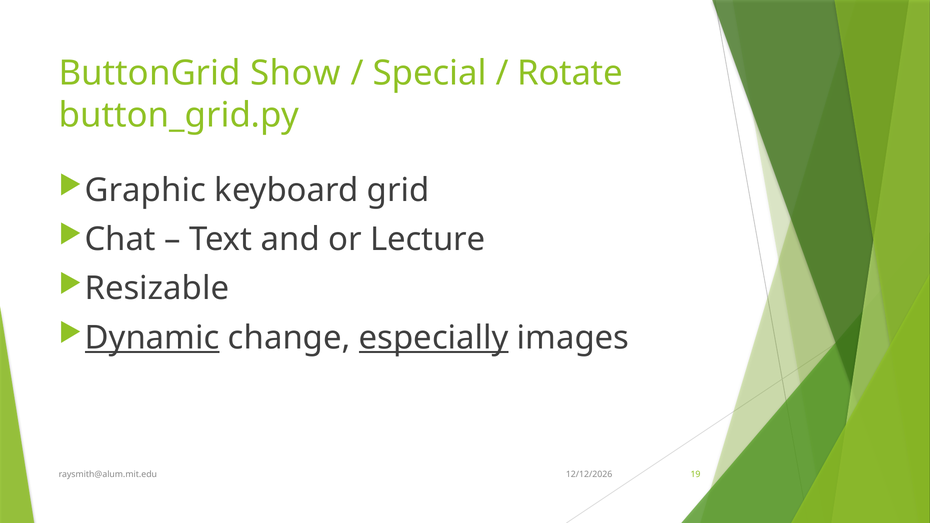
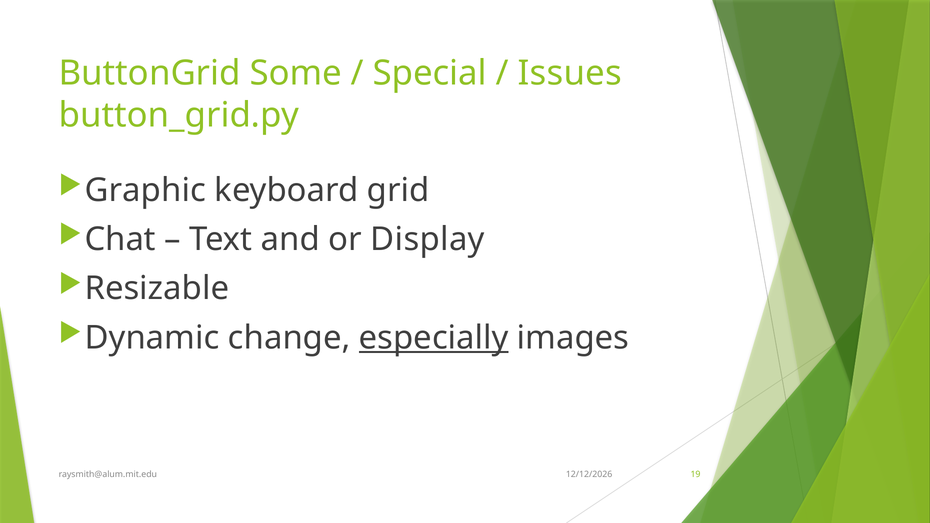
Show: Show -> Some
Rotate: Rotate -> Issues
Lecture: Lecture -> Display
Dynamic underline: present -> none
